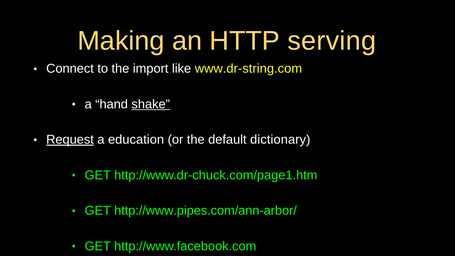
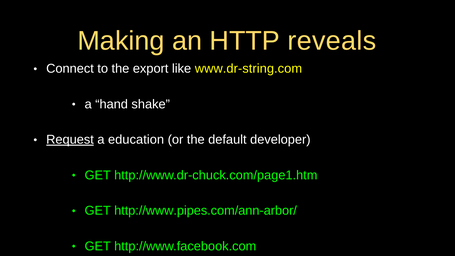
serving: serving -> reveals
import: import -> export
shake underline: present -> none
dictionary: dictionary -> developer
